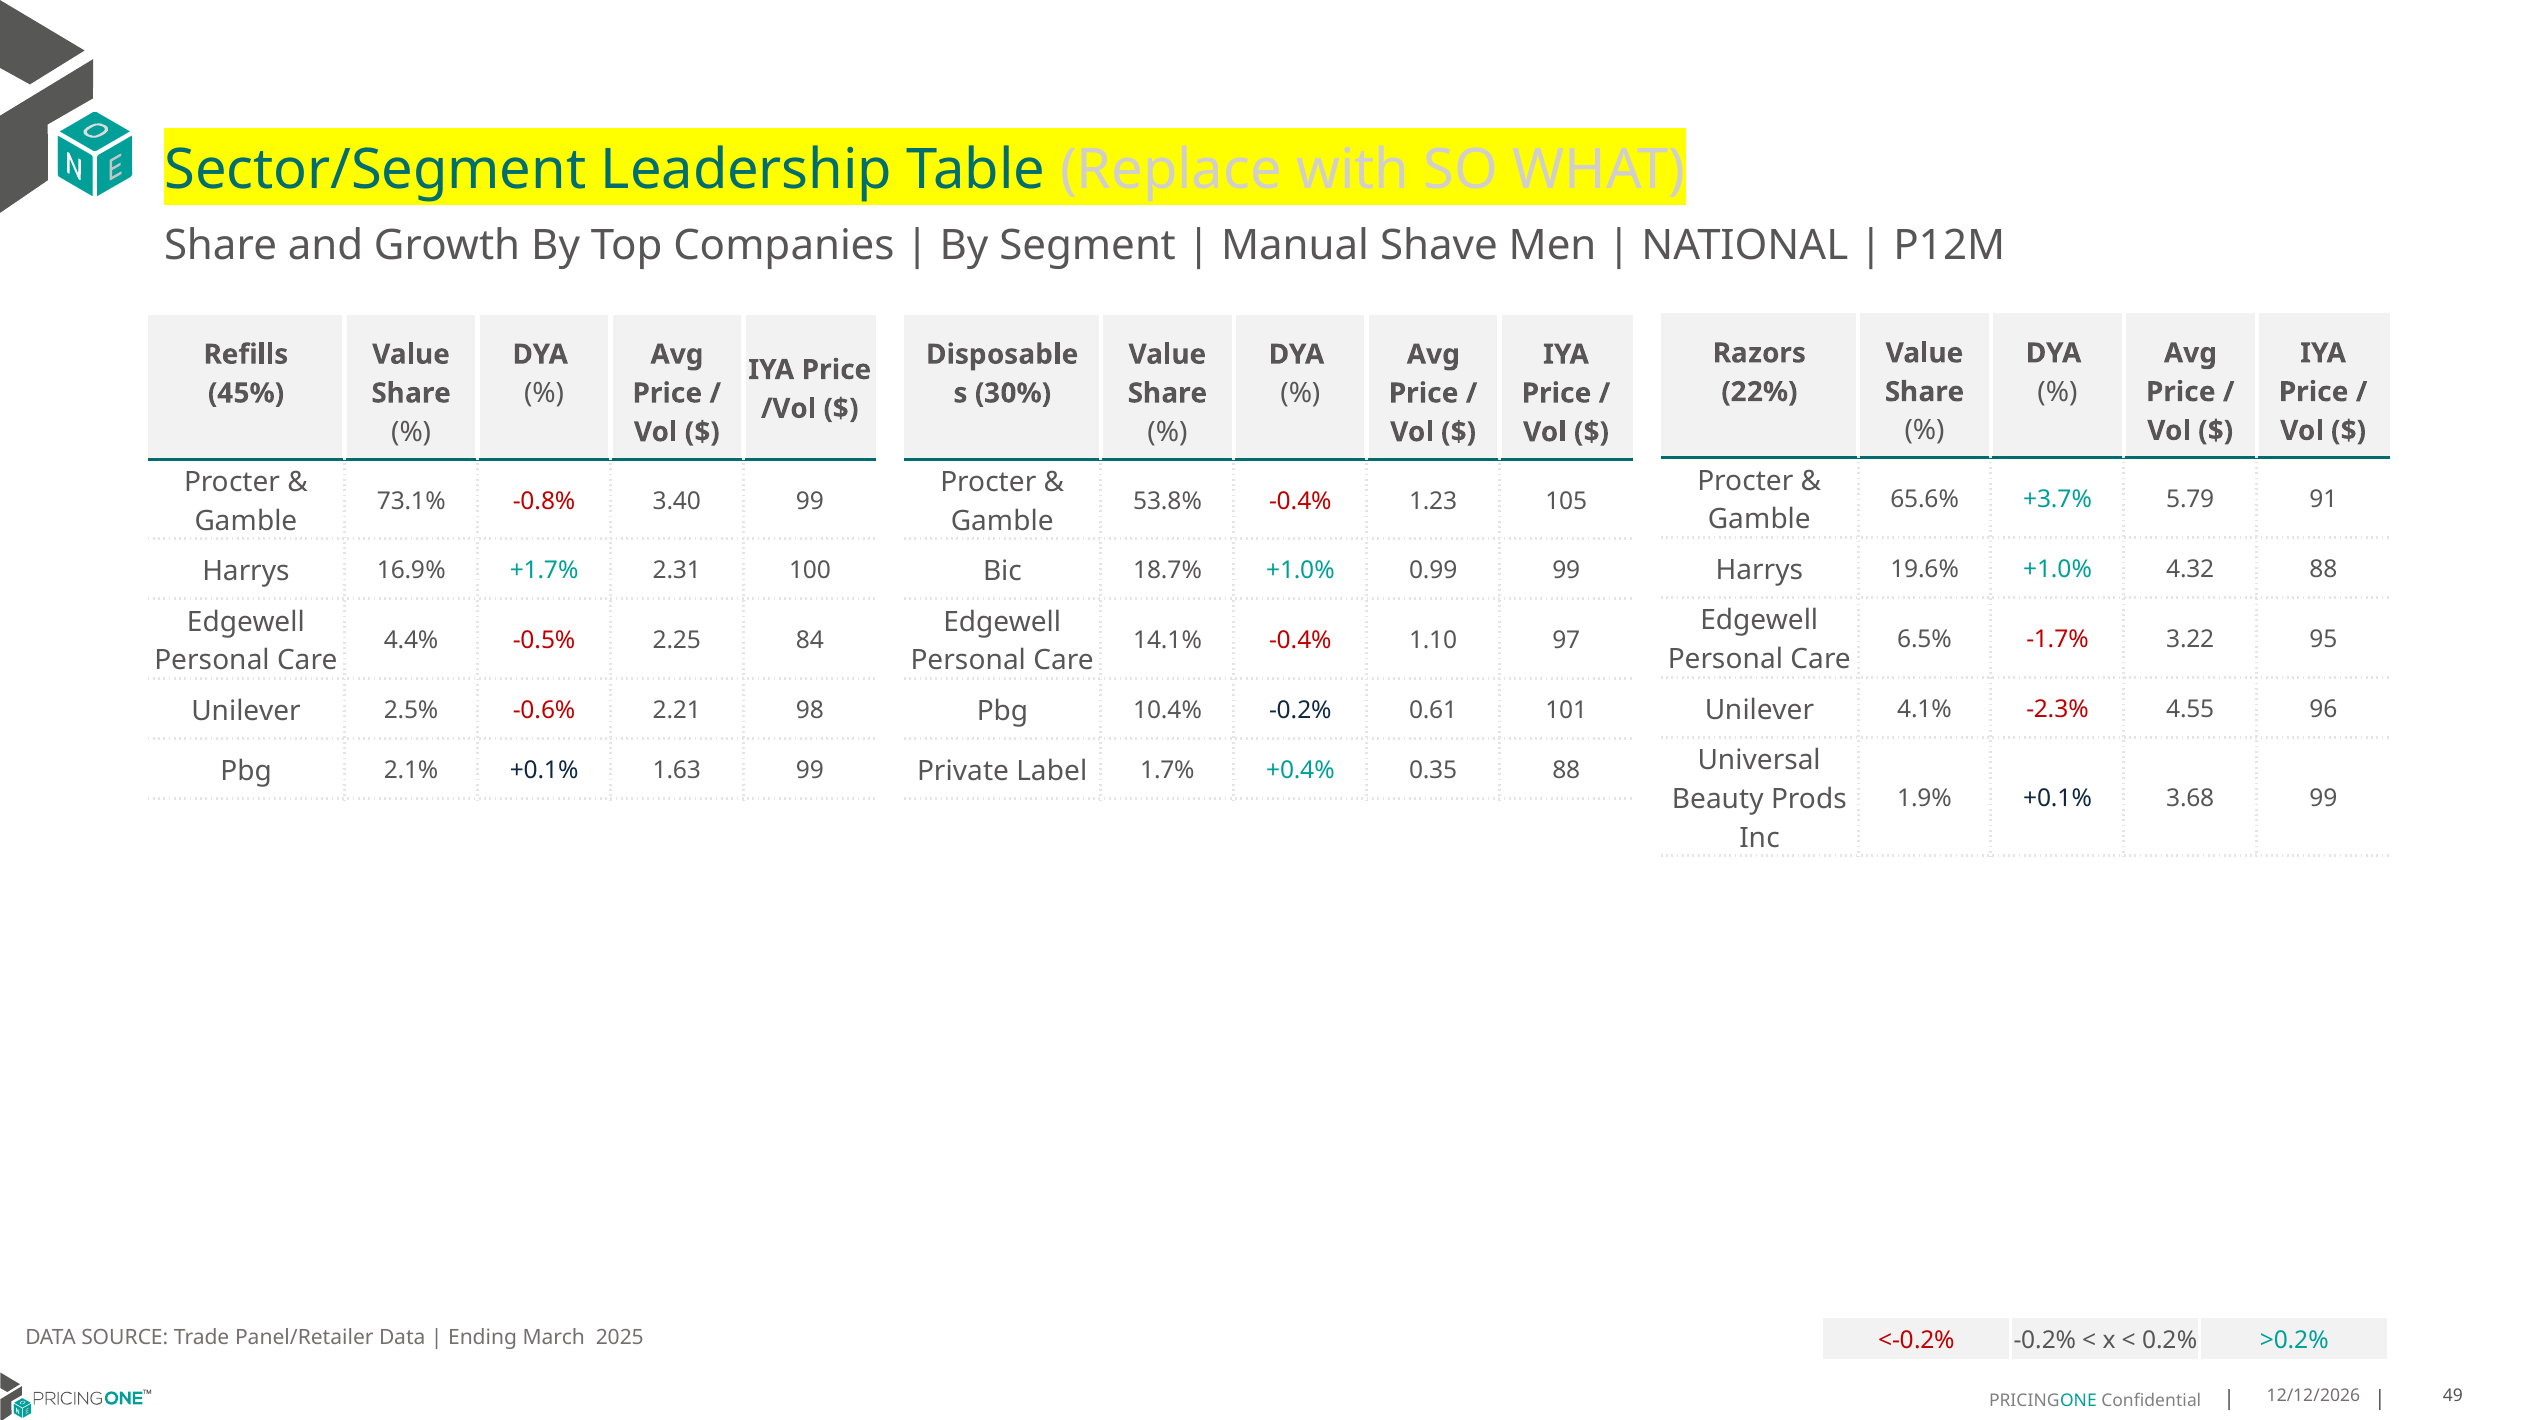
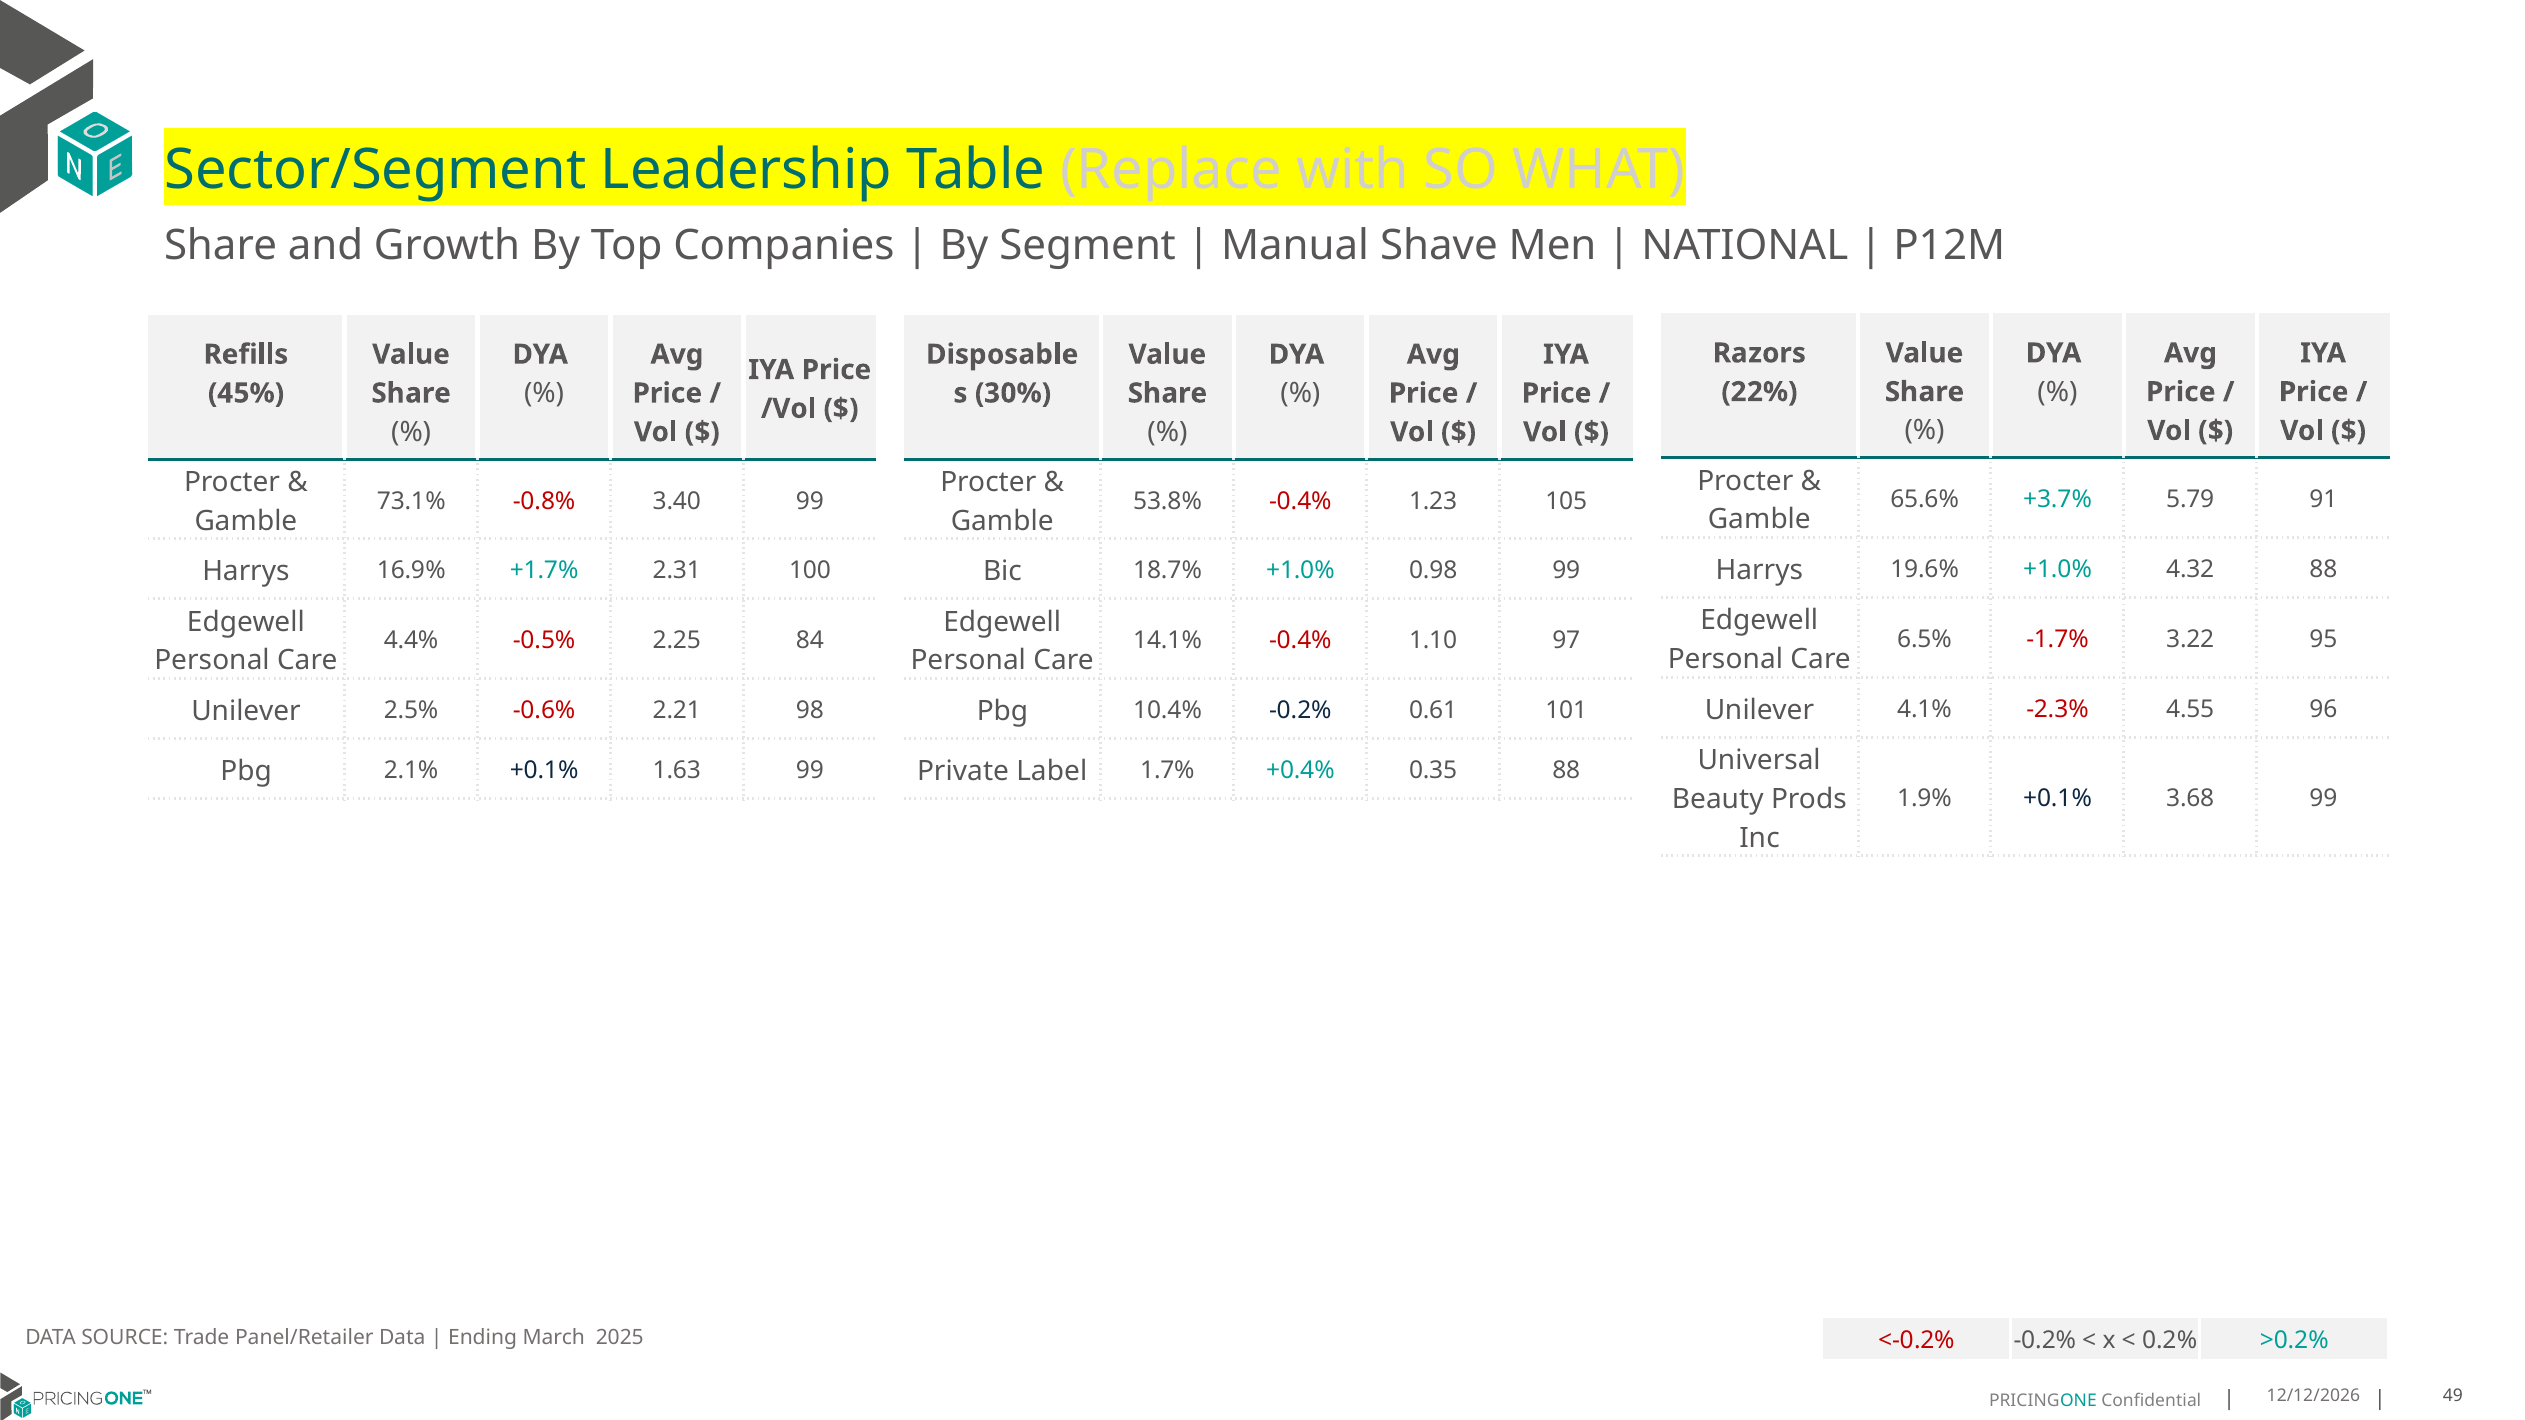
0.99: 0.99 -> 0.98
